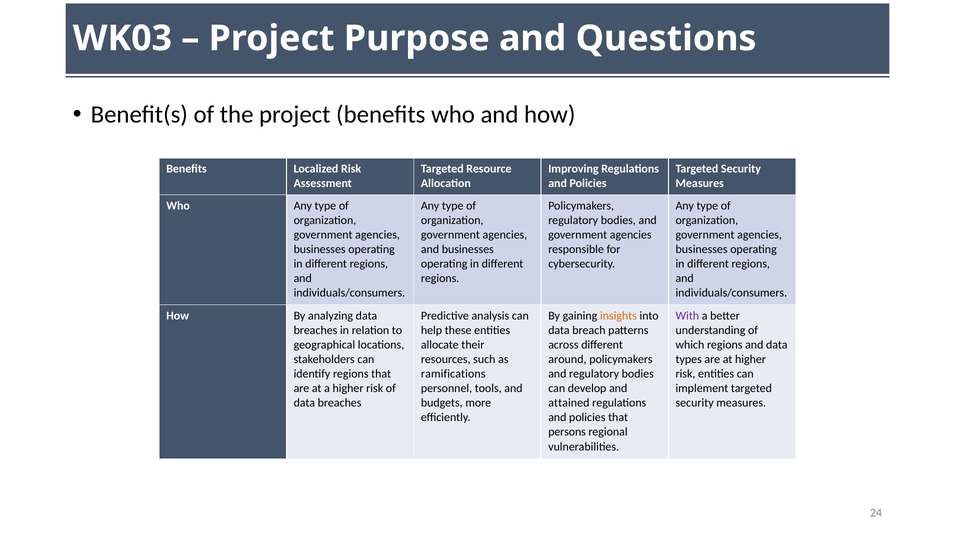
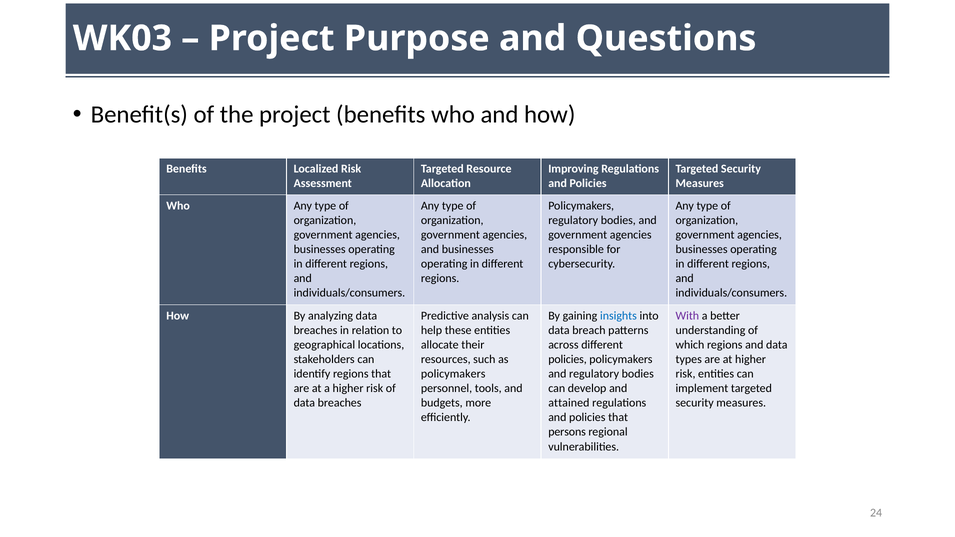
insights colour: orange -> blue
around at (567, 359): around -> policies
ramifications at (453, 374): ramifications -> policymakers
